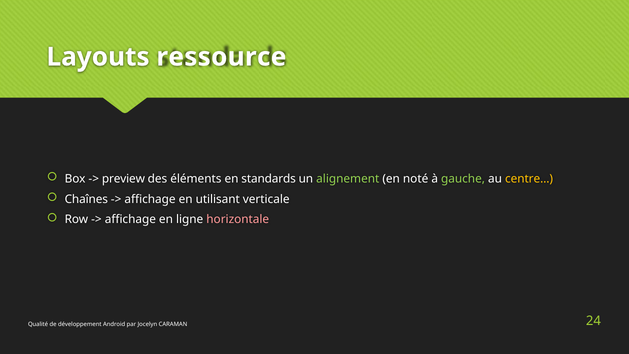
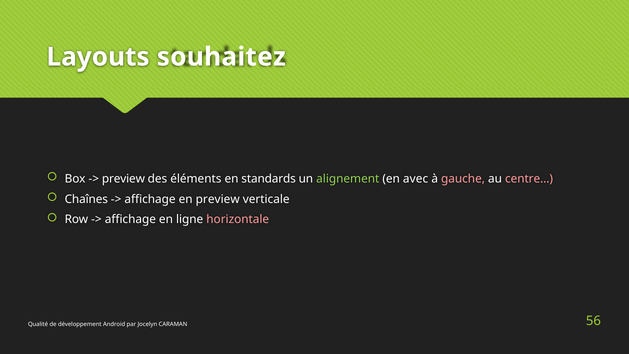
ressource: ressource -> souhaitez
noté: noté -> avec
gauche colour: light green -> pink
centre… colour: yellow -> pink
en utilisant: utilisant -> preview
24: 24 -> 56
